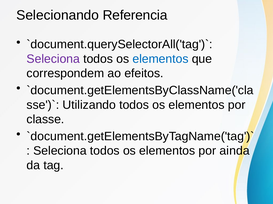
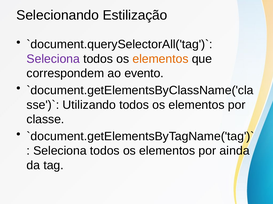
Referencia: Referencia -> Estilização
elementos at (160, 59) colour: blue -> orange
efeitos: efeitos -> evento
